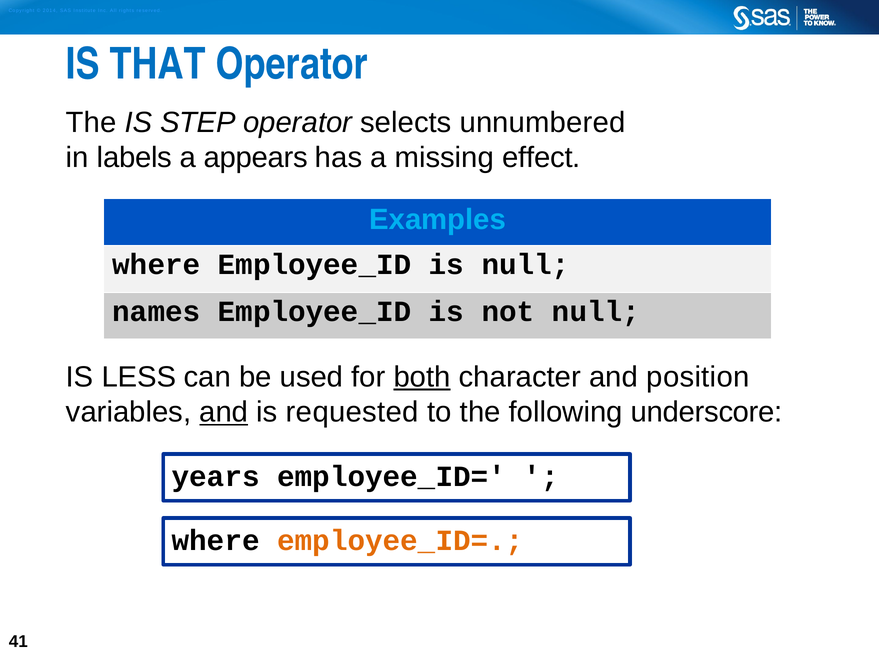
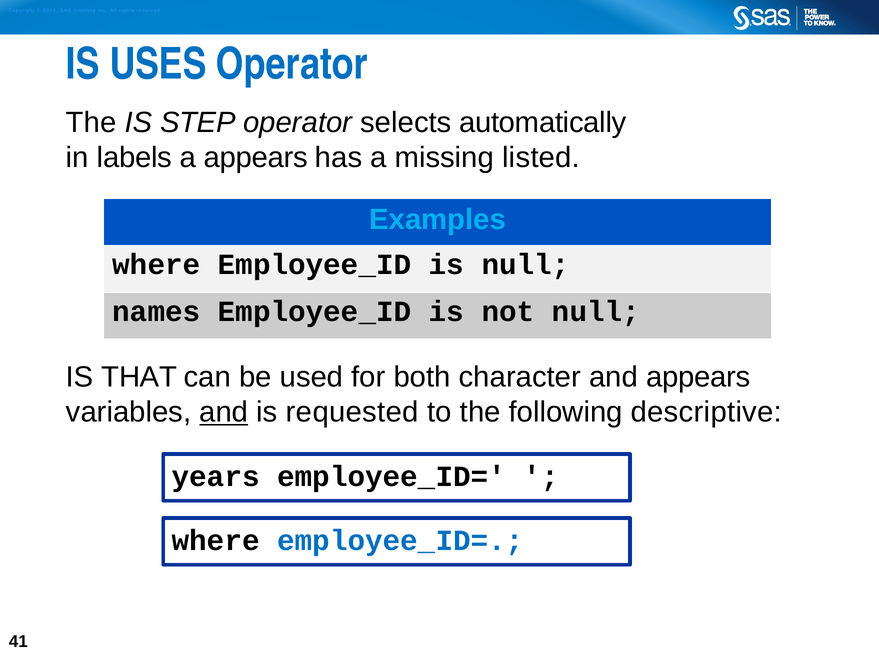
THAT: THAT -> USES
unnumbered: unnumbered -> automatically
effect: effect -> listed
LESS: LESS -> THAT
both underline: present -> none
and position: position -> appears
underscore: underscore -> descriptive
employee_ID= at (400, 541) colour: orange -> blue
